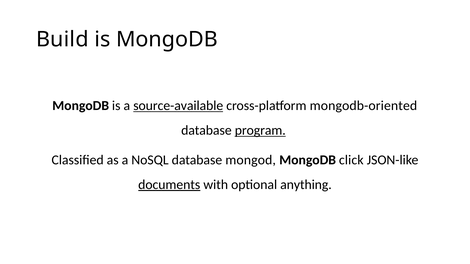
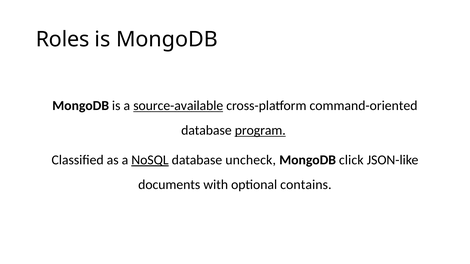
Build: Build -> Roles
mongodb-oriented: mongodb-oriented -> command-oriented
NoSQL underline: none -> present
mongod: mongod -> uncheck
documents underline: present -> none
anything: anything -> contains
